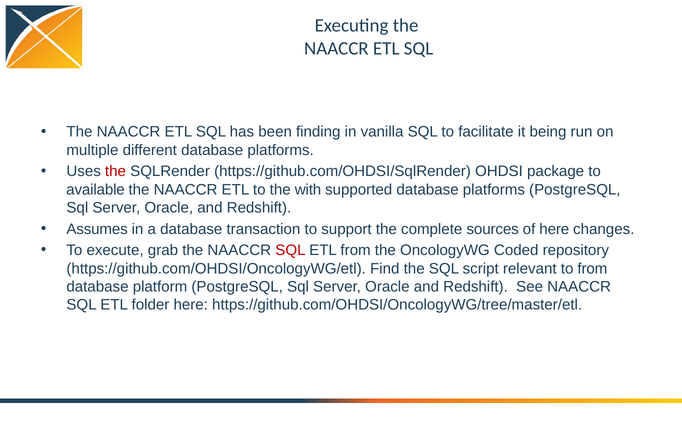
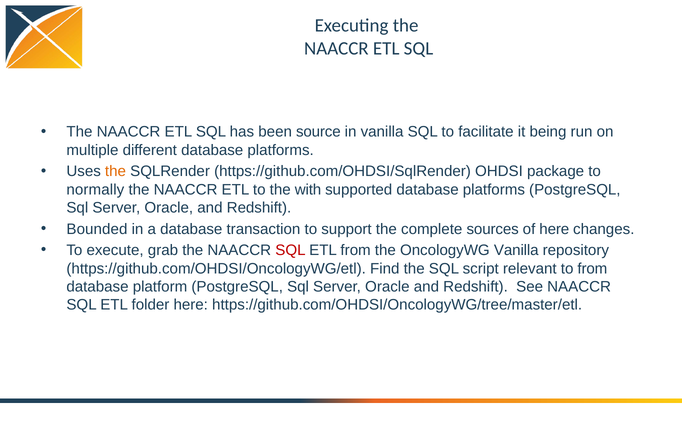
finding: finding -> source
the at (115, 171) colour: red -> orange
available: available -> normally
Assumes: Assumes -> Bounded
OncologyWG Coded: Coded -> Vanilla
